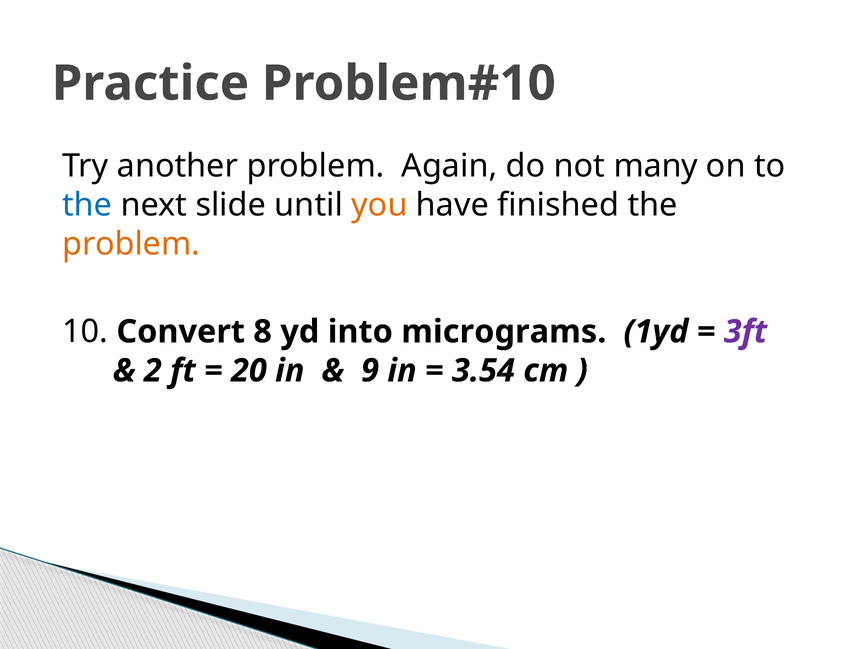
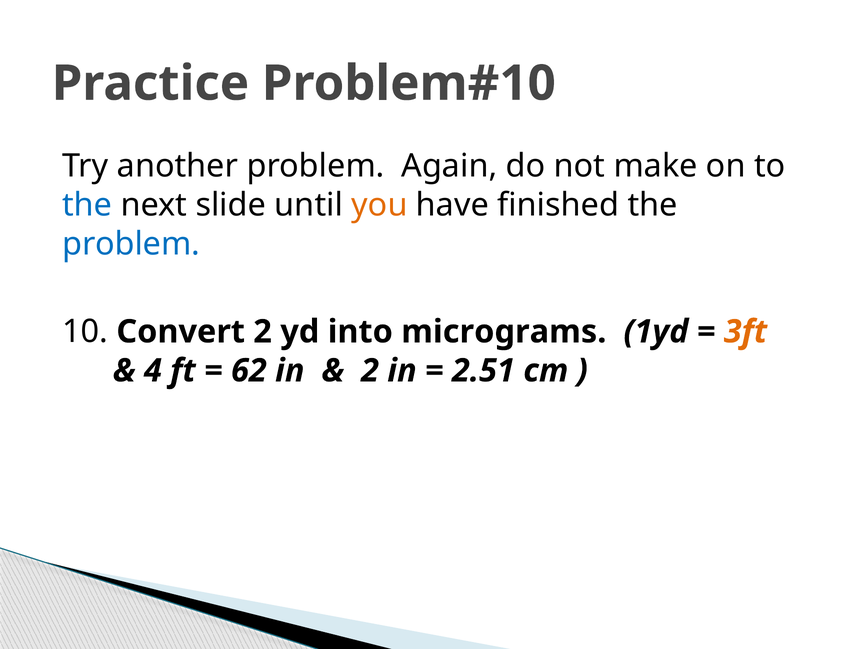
many: many -> make
problem at (131, 244) colour: orange -> blue
Convert 8: 8 -> 2
3ft colour: purple -> orange
2: 2 -> 4
20: 20 -> 62
9 at (370, 371): 9 -> 2
3.54: 3.54 -> 2.51
